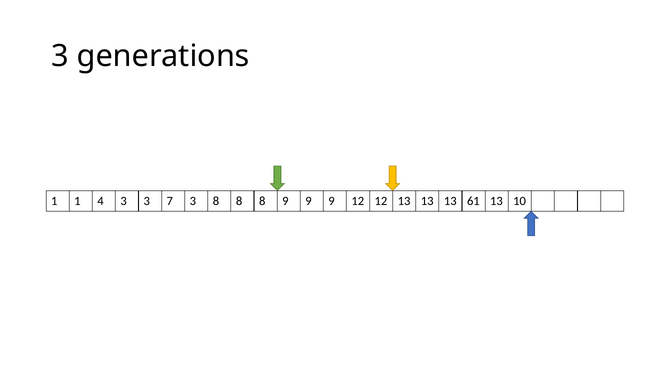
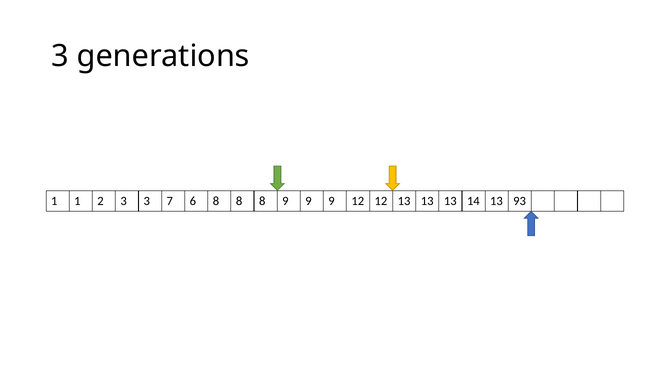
4: 4 -> 2
7 3: 3 -> 6
61: 61 -> 14
10: 10 -> 93
